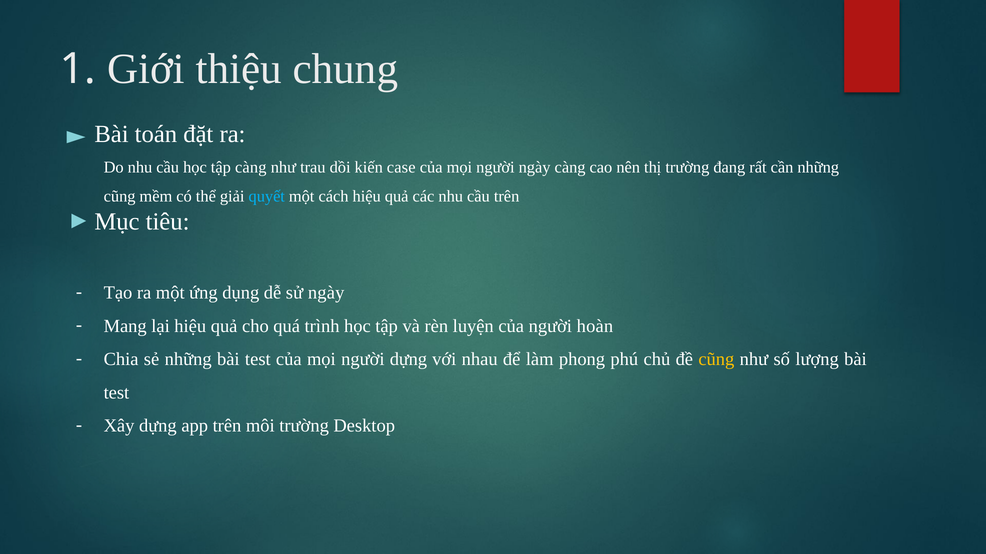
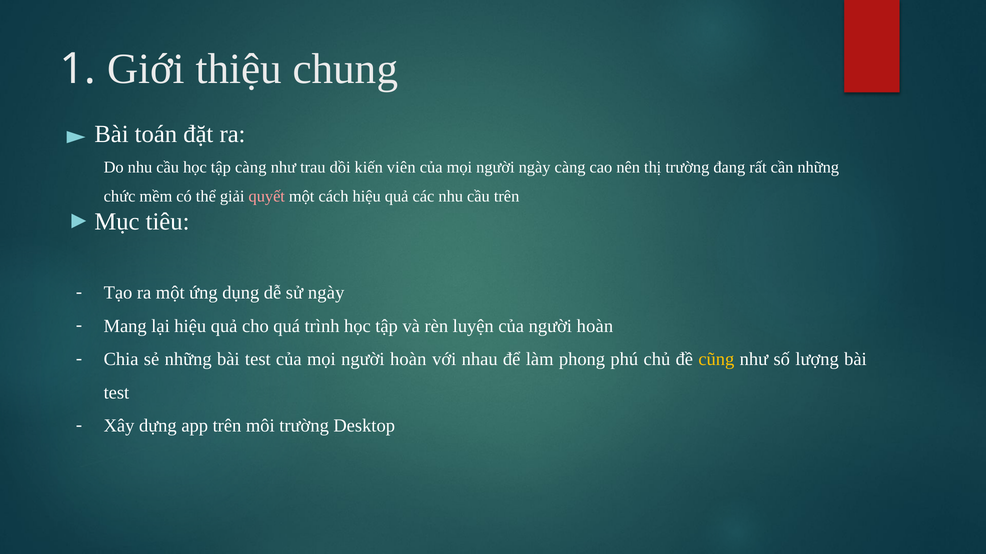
case: case -> viên
cũng at (120, 197): cũng -> chức
quyết colour: light blue -> pink
mọi người dựng: dựng -> hoàn
